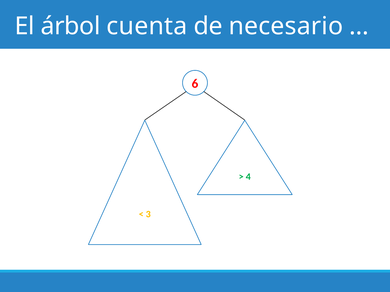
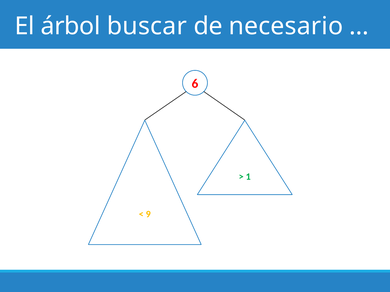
cuenta: cuenta -> buscar
4: 4 -> 1
3: 3 -> 9
